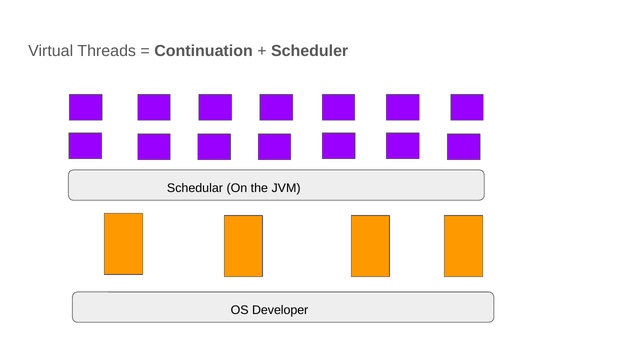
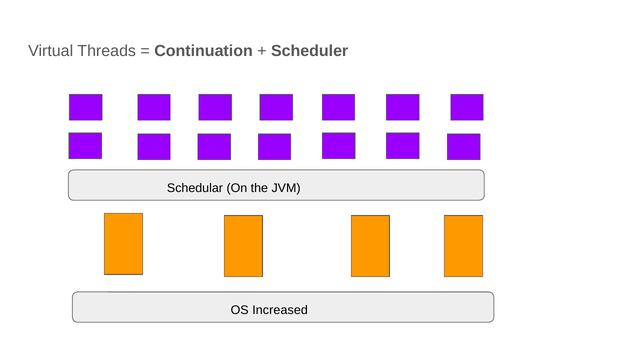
Developer: Developer -> Increased
